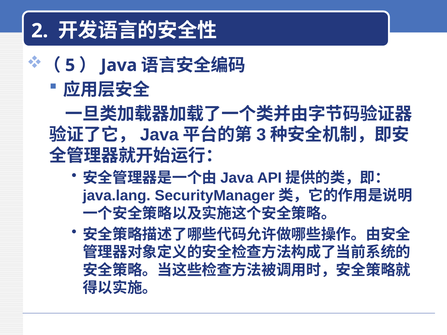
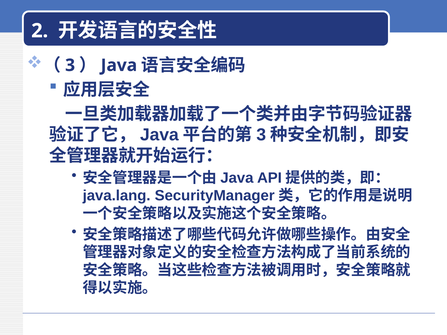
5 at (70, 65): 5 -> 3
